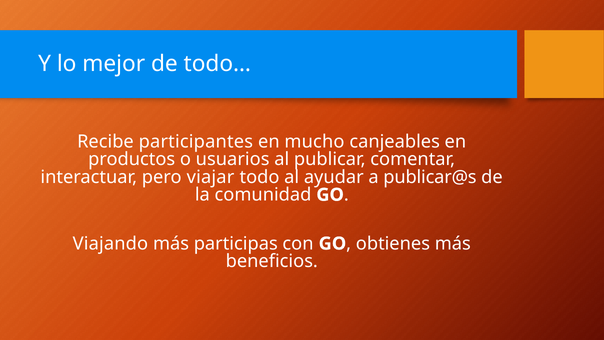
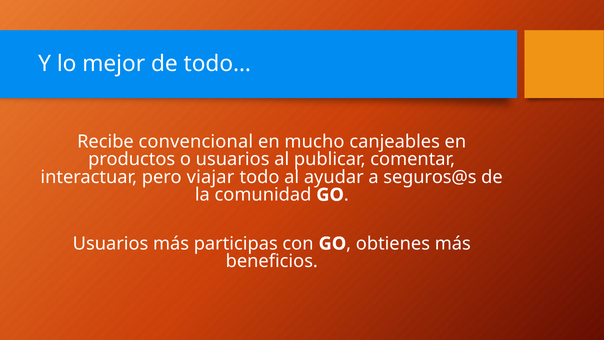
participantes: participantes -> convencional
publicar@s: publicar@s -> seguros@s
Viajando at (110, 243): Viajando -> Usuarios
